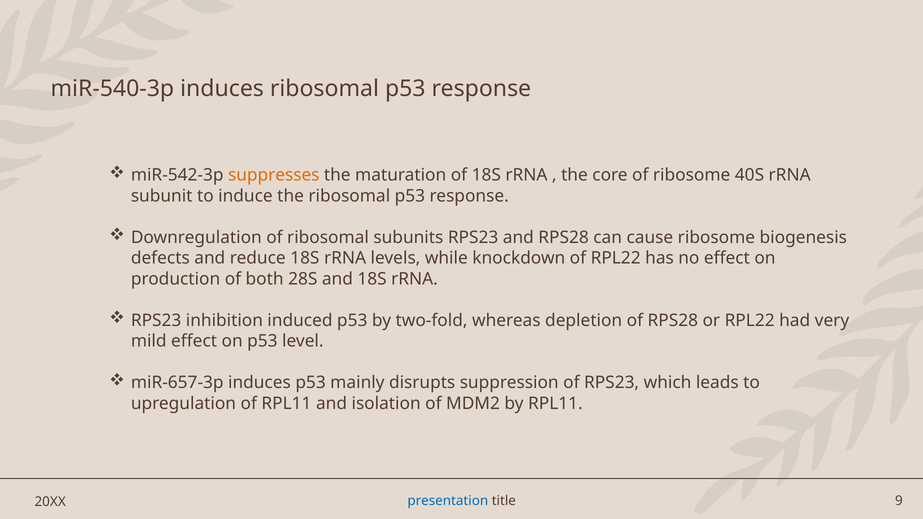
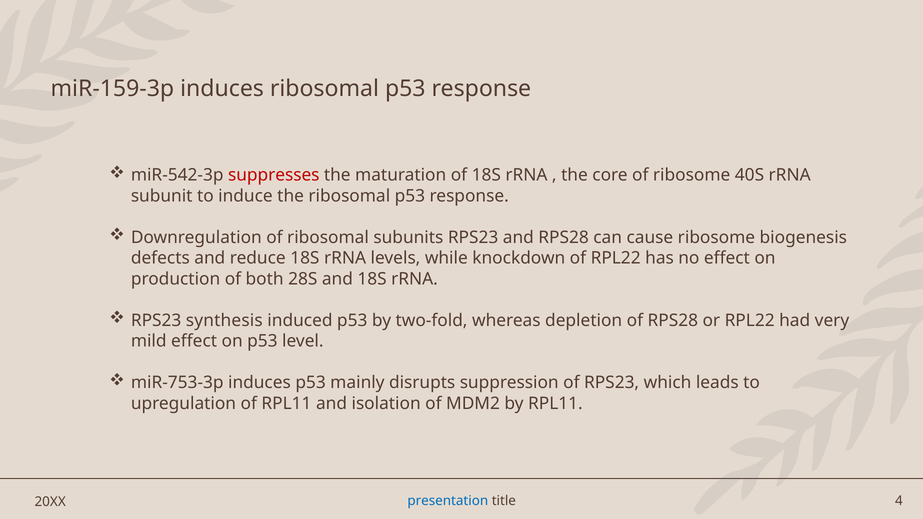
miR-540-3p: miR-540-3p -> miR-159-3p
suppresses colour: orange -> red
inhibition: inhibition -> synthesis
miR-657-3p: miR-657-3p -> miR-753-3p
9: 9 -> 4
